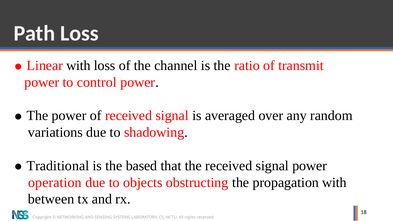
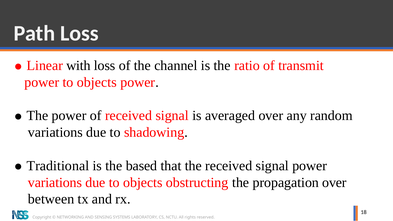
power to control: control -> objects
operation at (55, 182): operation -> variations
propagation with: with -> over
